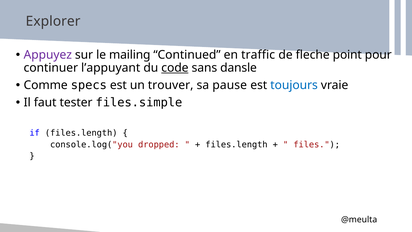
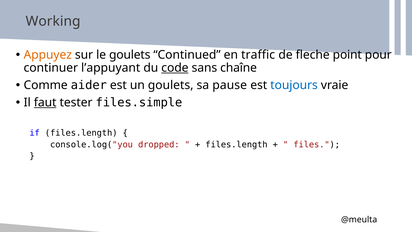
Explorer: Explorer -> Working
Appuyez colour: purple -> orange
le mailing: mailing -> goulets
dansle: dansle -> chaîne
specs: specs -> aider
un trouver: trouver -> goulets
faut underline: none -> present
